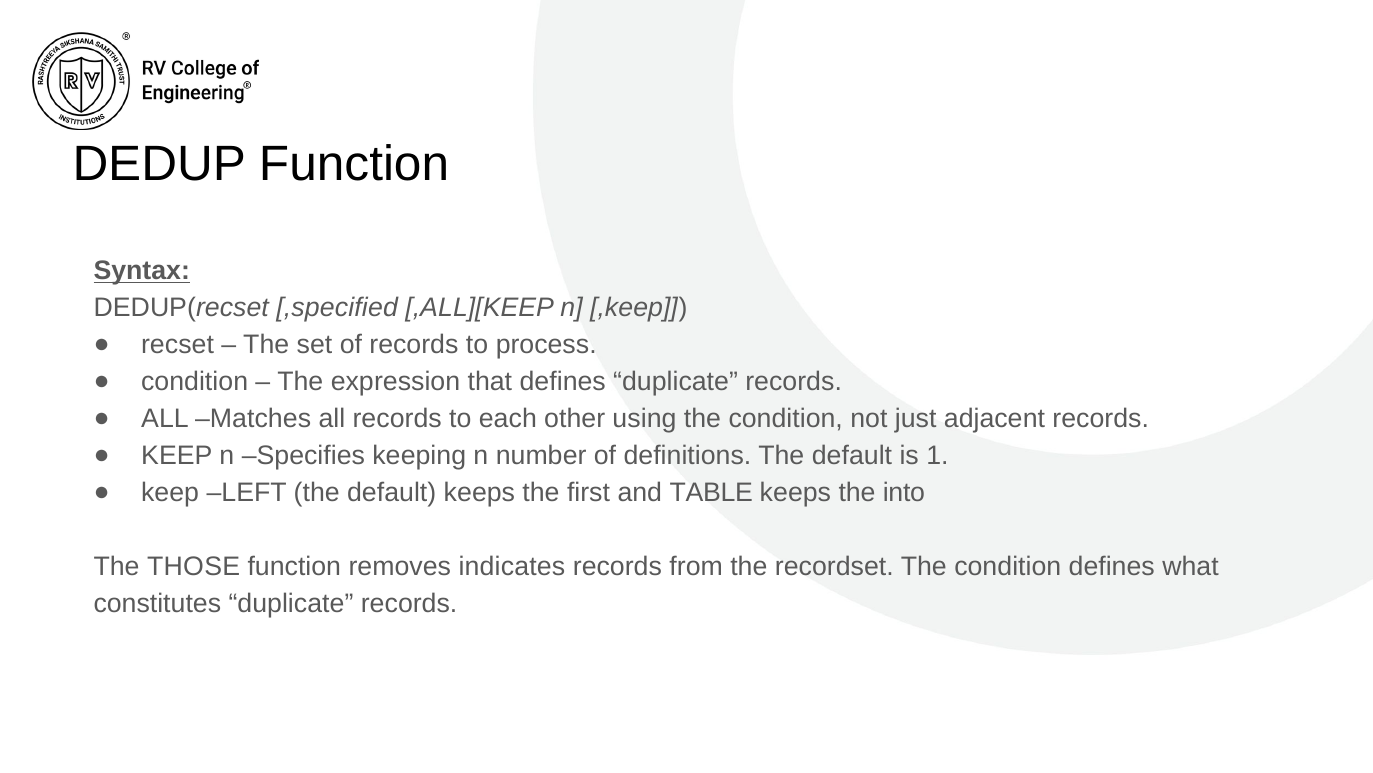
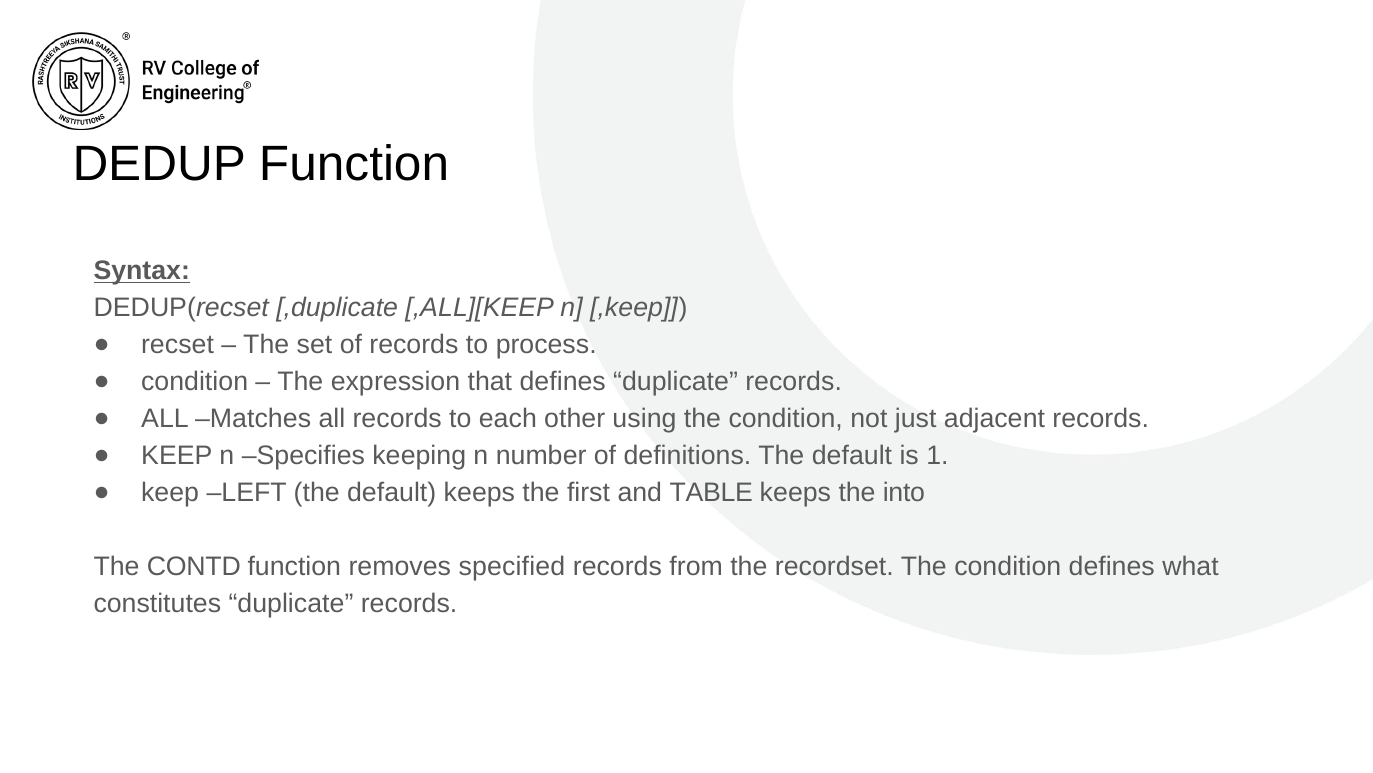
,specified: ,specified -> ,duplicate
THOSE: THOSE -> CONTD
indicates: indicates -> specified
